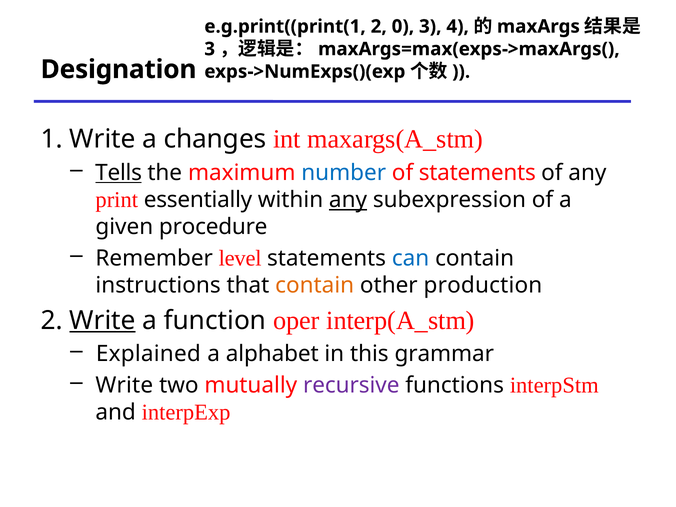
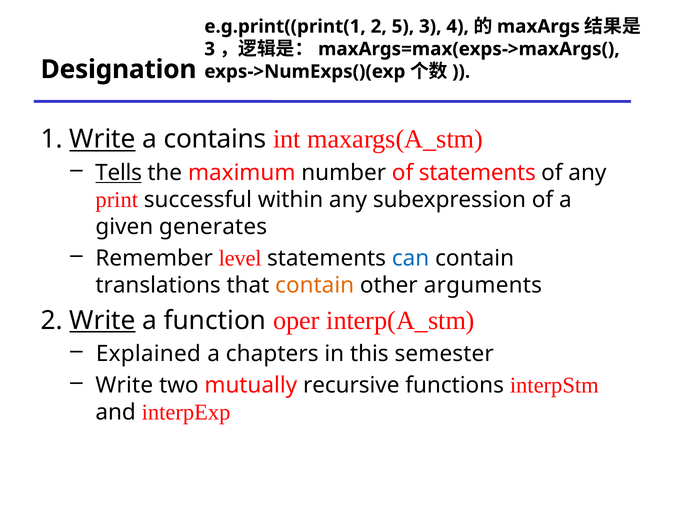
0: 0 -> 5
Write at (102, 139) underline: none -> present
changes: changes -> contains
number colour: blue -> black
essentially: essentially -> successful
any at (348, 200) underline: present -> none
procedure: procedure -> generates
instructions: instructions -> translations
production: production -> arguments
alphabet: alphabet -> chapters
grammar: grammar -> semester
recursive colour: purple -> black
